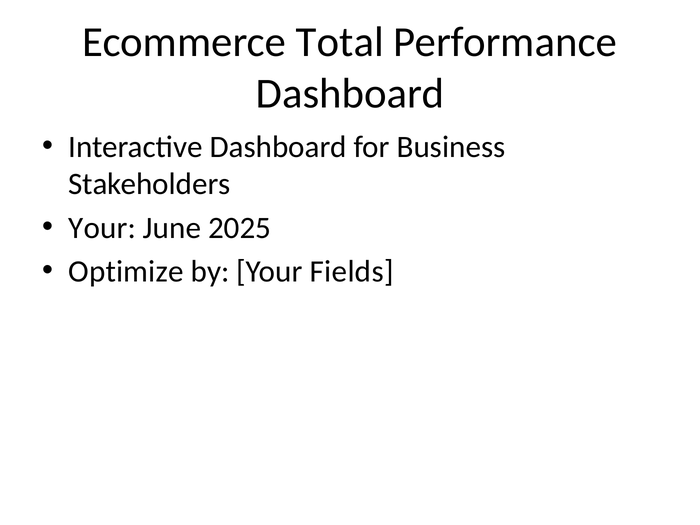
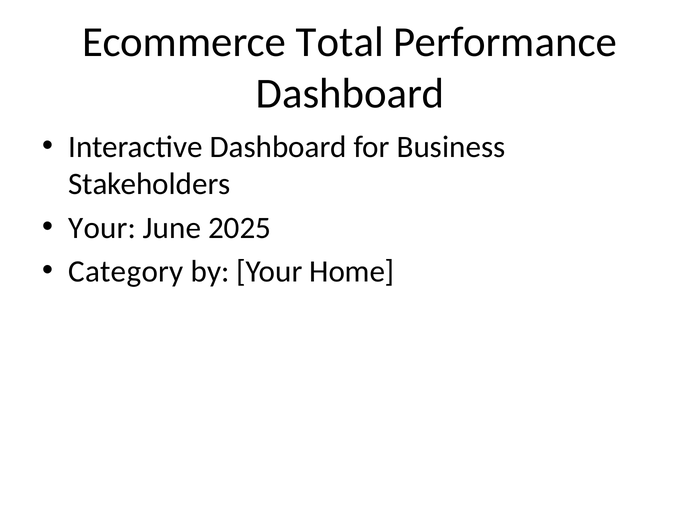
Optimize: Optimize -> Category
Fields: Fields -> Home
